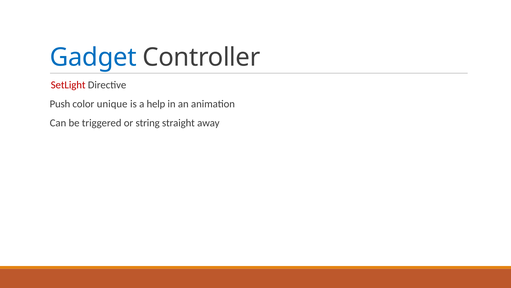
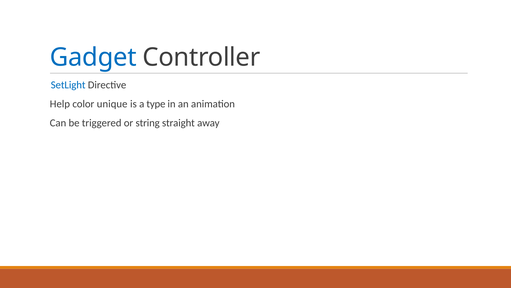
SetLight colour: red -> blue
Push: Push -> Help
help: help -> type
